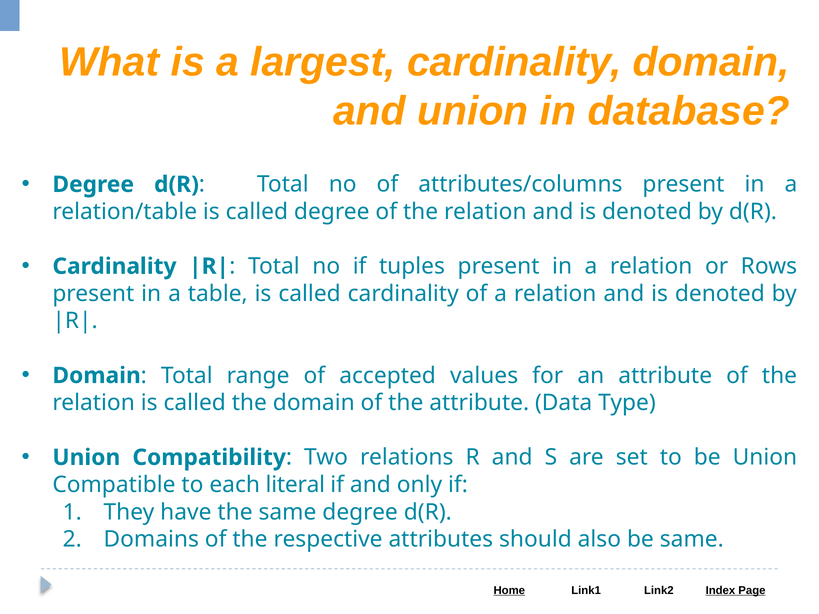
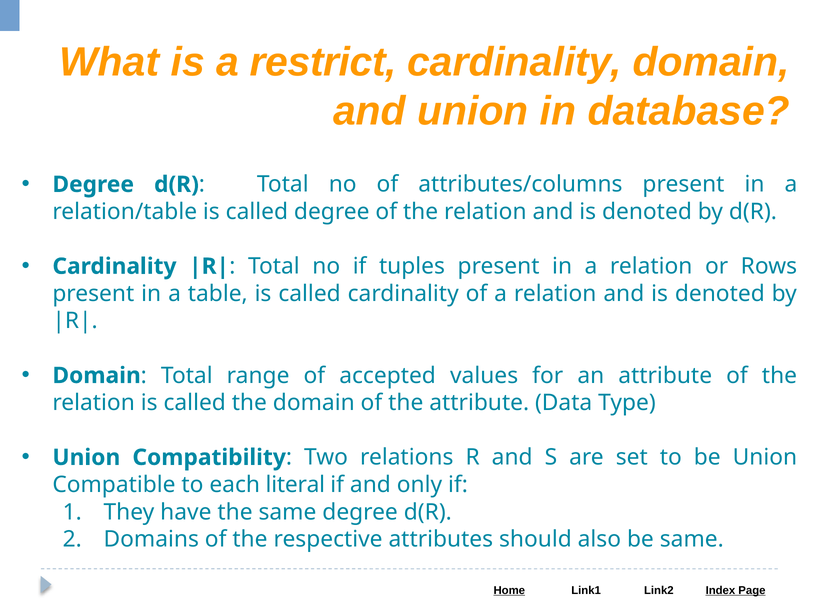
largest: largest -> restrict
